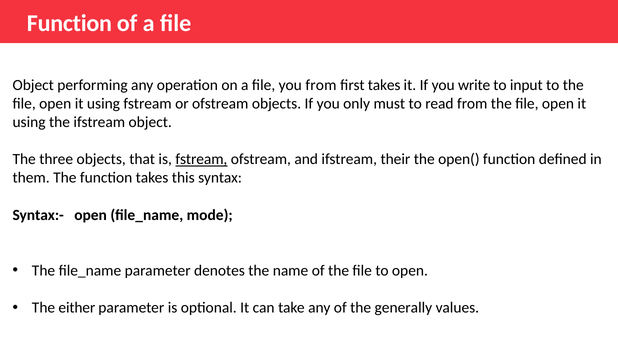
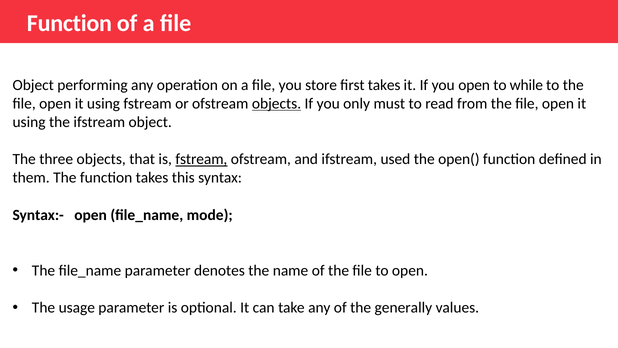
you from: from -> store
you write: write -> open
input: input -> while
objects at (277, 103) underline: none -> present
their: their -> used
either: either -> usage
